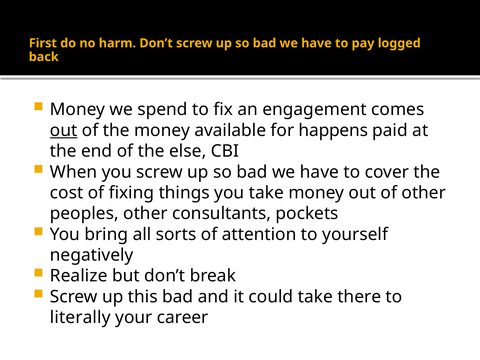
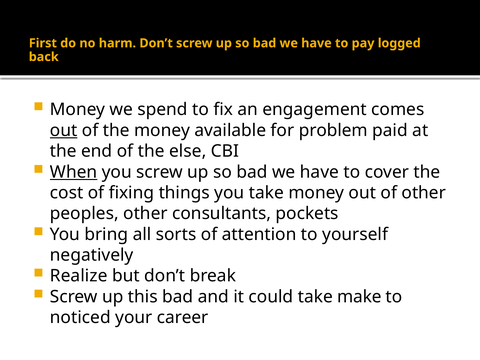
happens: happens -> problem
When underline: none -> present
there: there -> make
literally: literally -> noticed
